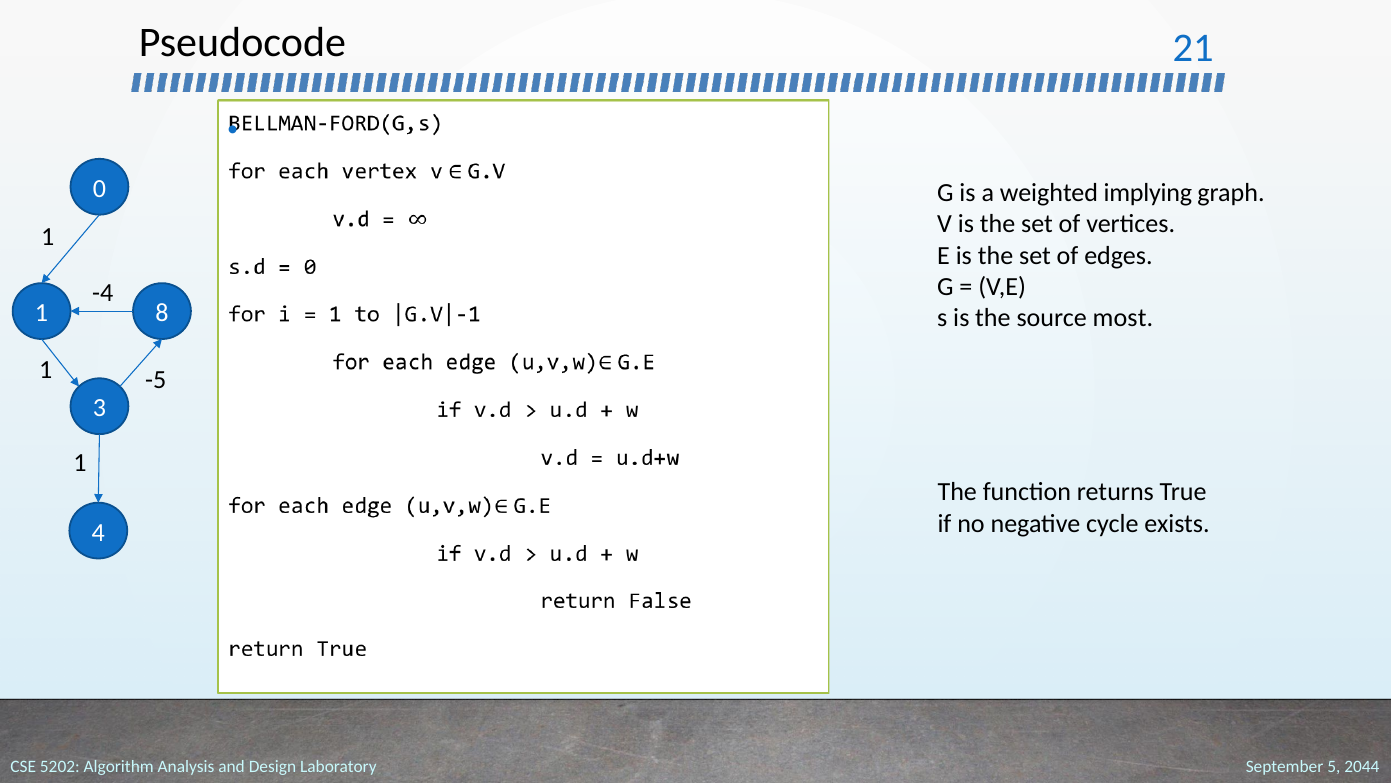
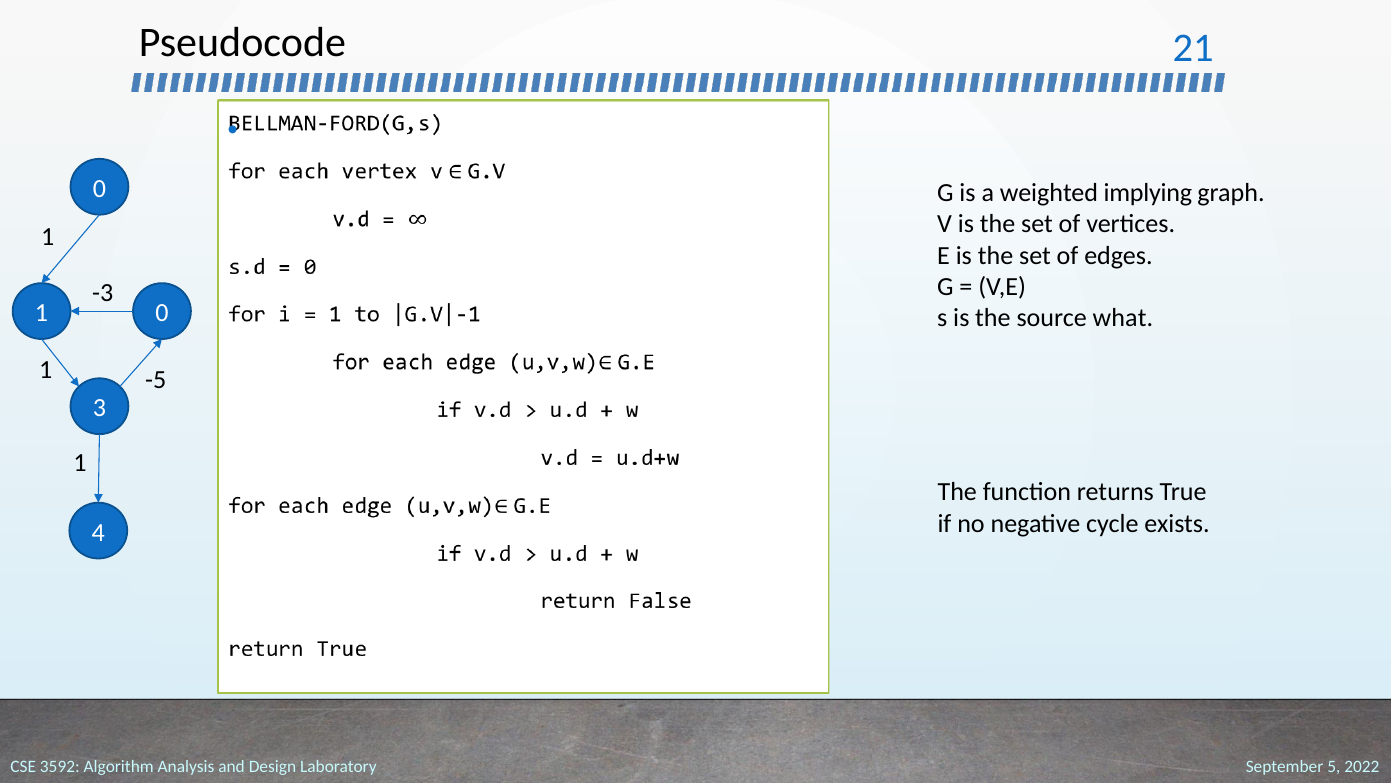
-4: -4 -> -3
1 8: 8 -> 0
most: most -> what
5202: 5202 -> 3592
2044: 2044 -> 2022
